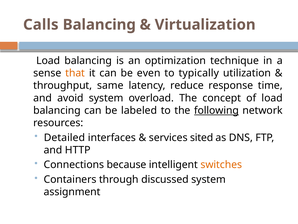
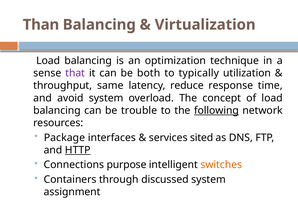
Calls: Calls -> Than
that colour: orange -> purple
even: even -> both
labeled: labeled -> trouble
Detailed: Detailed -> Package
HTTP underline: none -> present
because: because -> purpose
